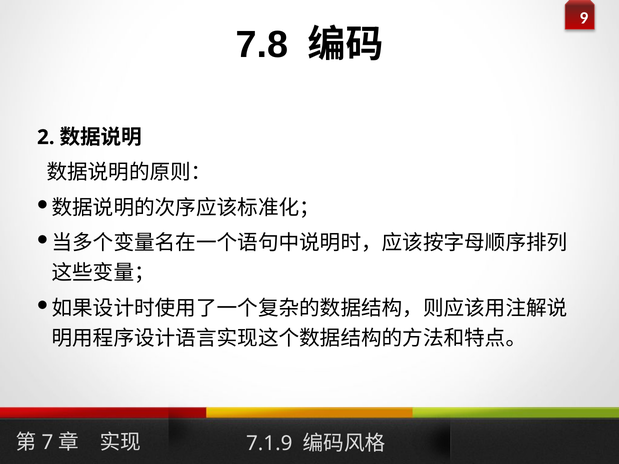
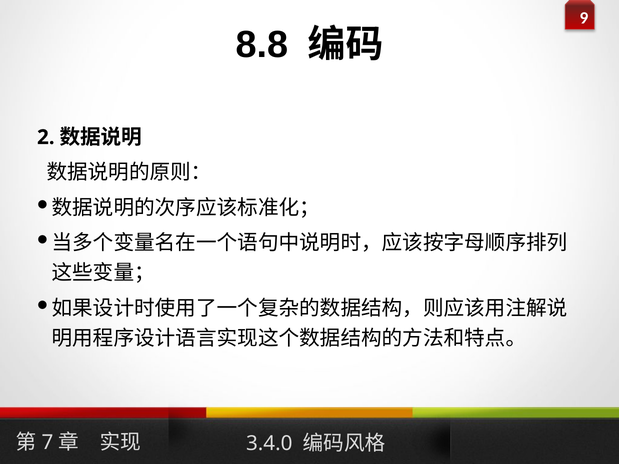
7.8: 7.8 -> 8.8
7.1.9: 7.1.9 -> 3.4.0
